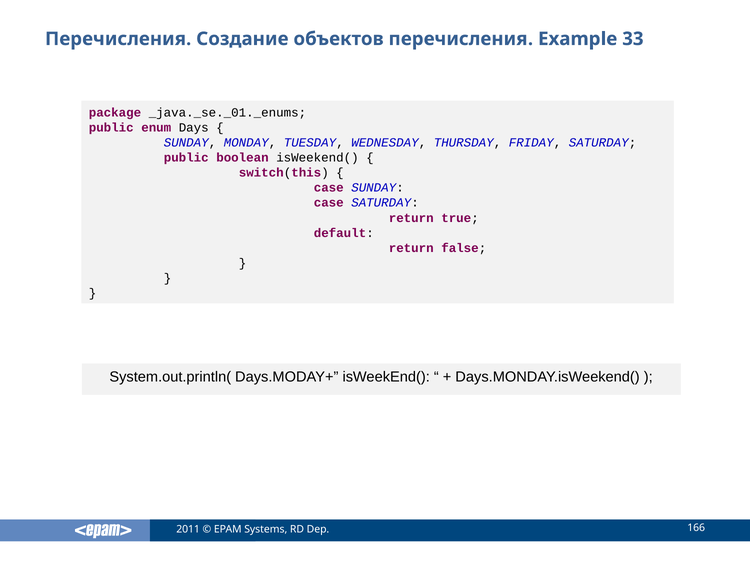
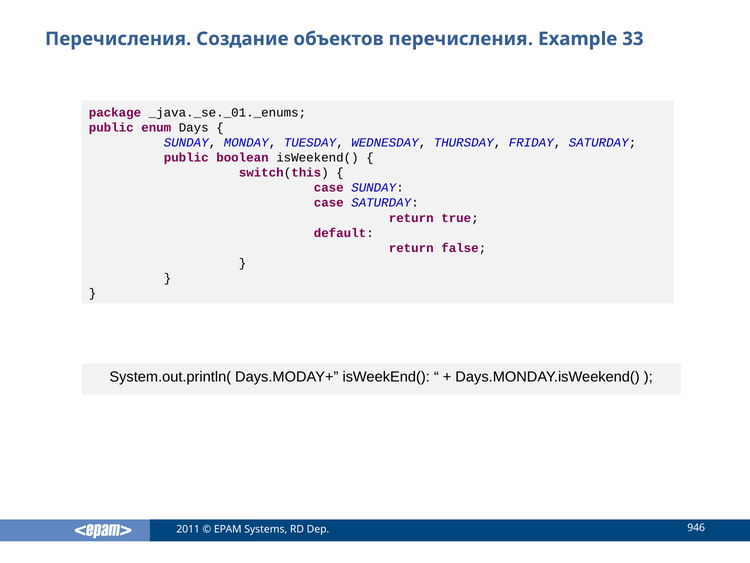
166: 166 -> 946
